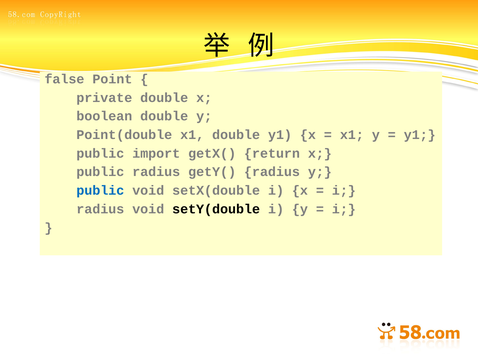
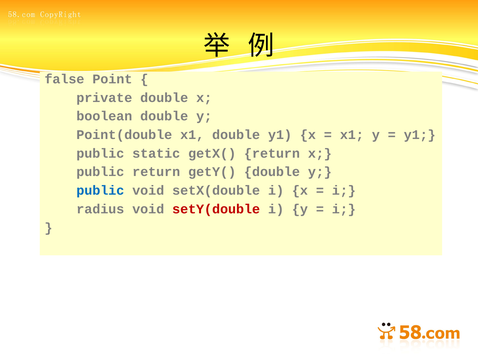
import: import -> static
public radius: radius -> return
getY( radius: radius -> double
setY(double colour: black -> red
